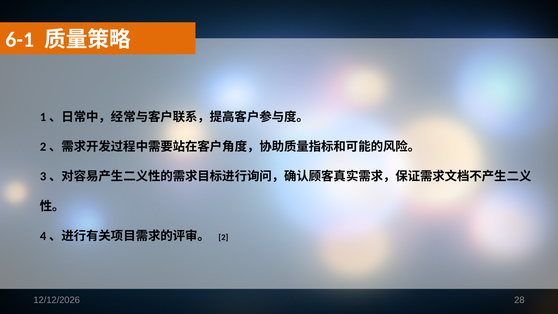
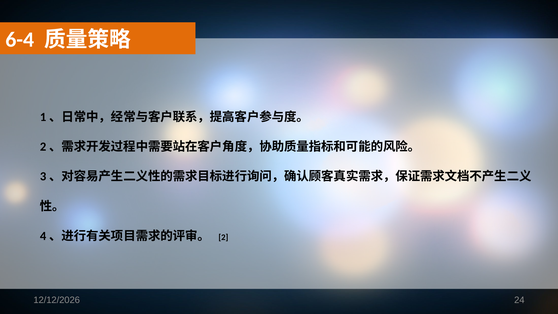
6-1: 6-1 -> 6-4
28: 28 -> 24
